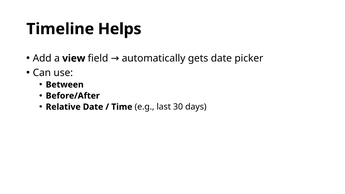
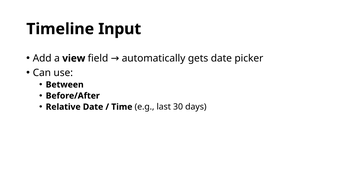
Helps: Helps -> Input
